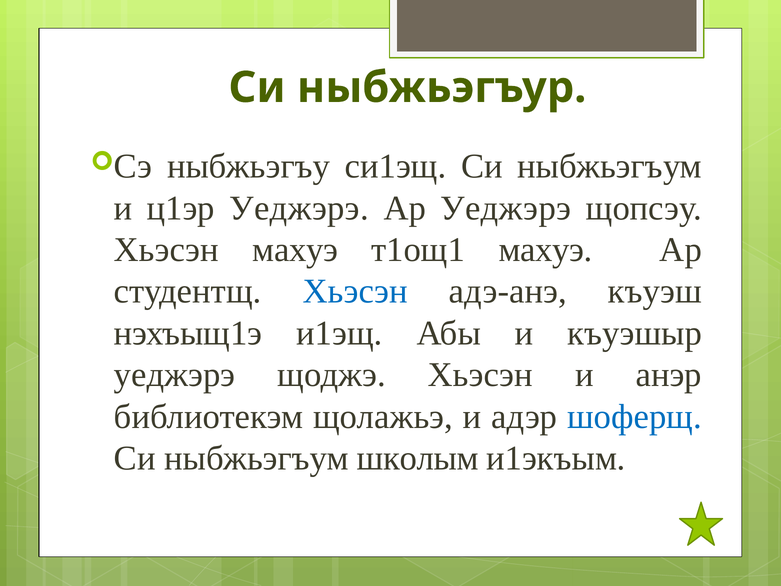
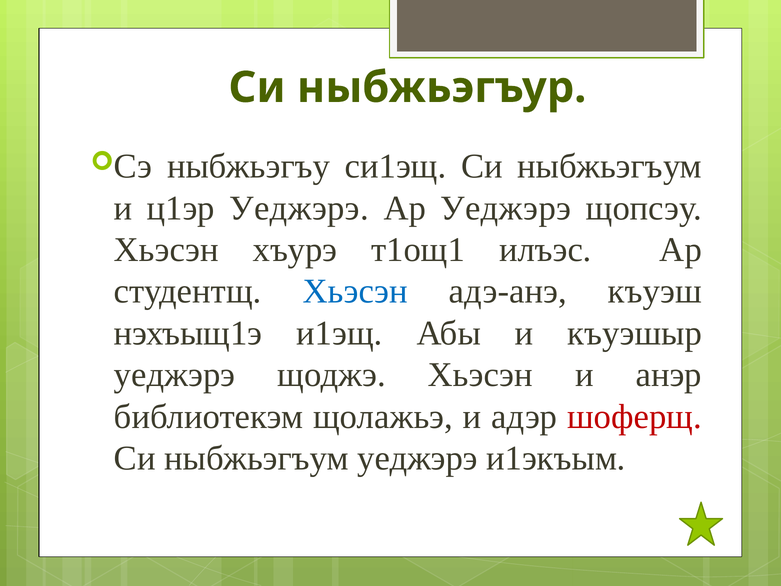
Хьэсэн махуэ: махуэ -> хъурэ
т1ощ1 махуэ: махуэ -> илъэс
шоферщ colour: blue -> red
ныбжьэгъум школым: школым -> уеджэрэ
